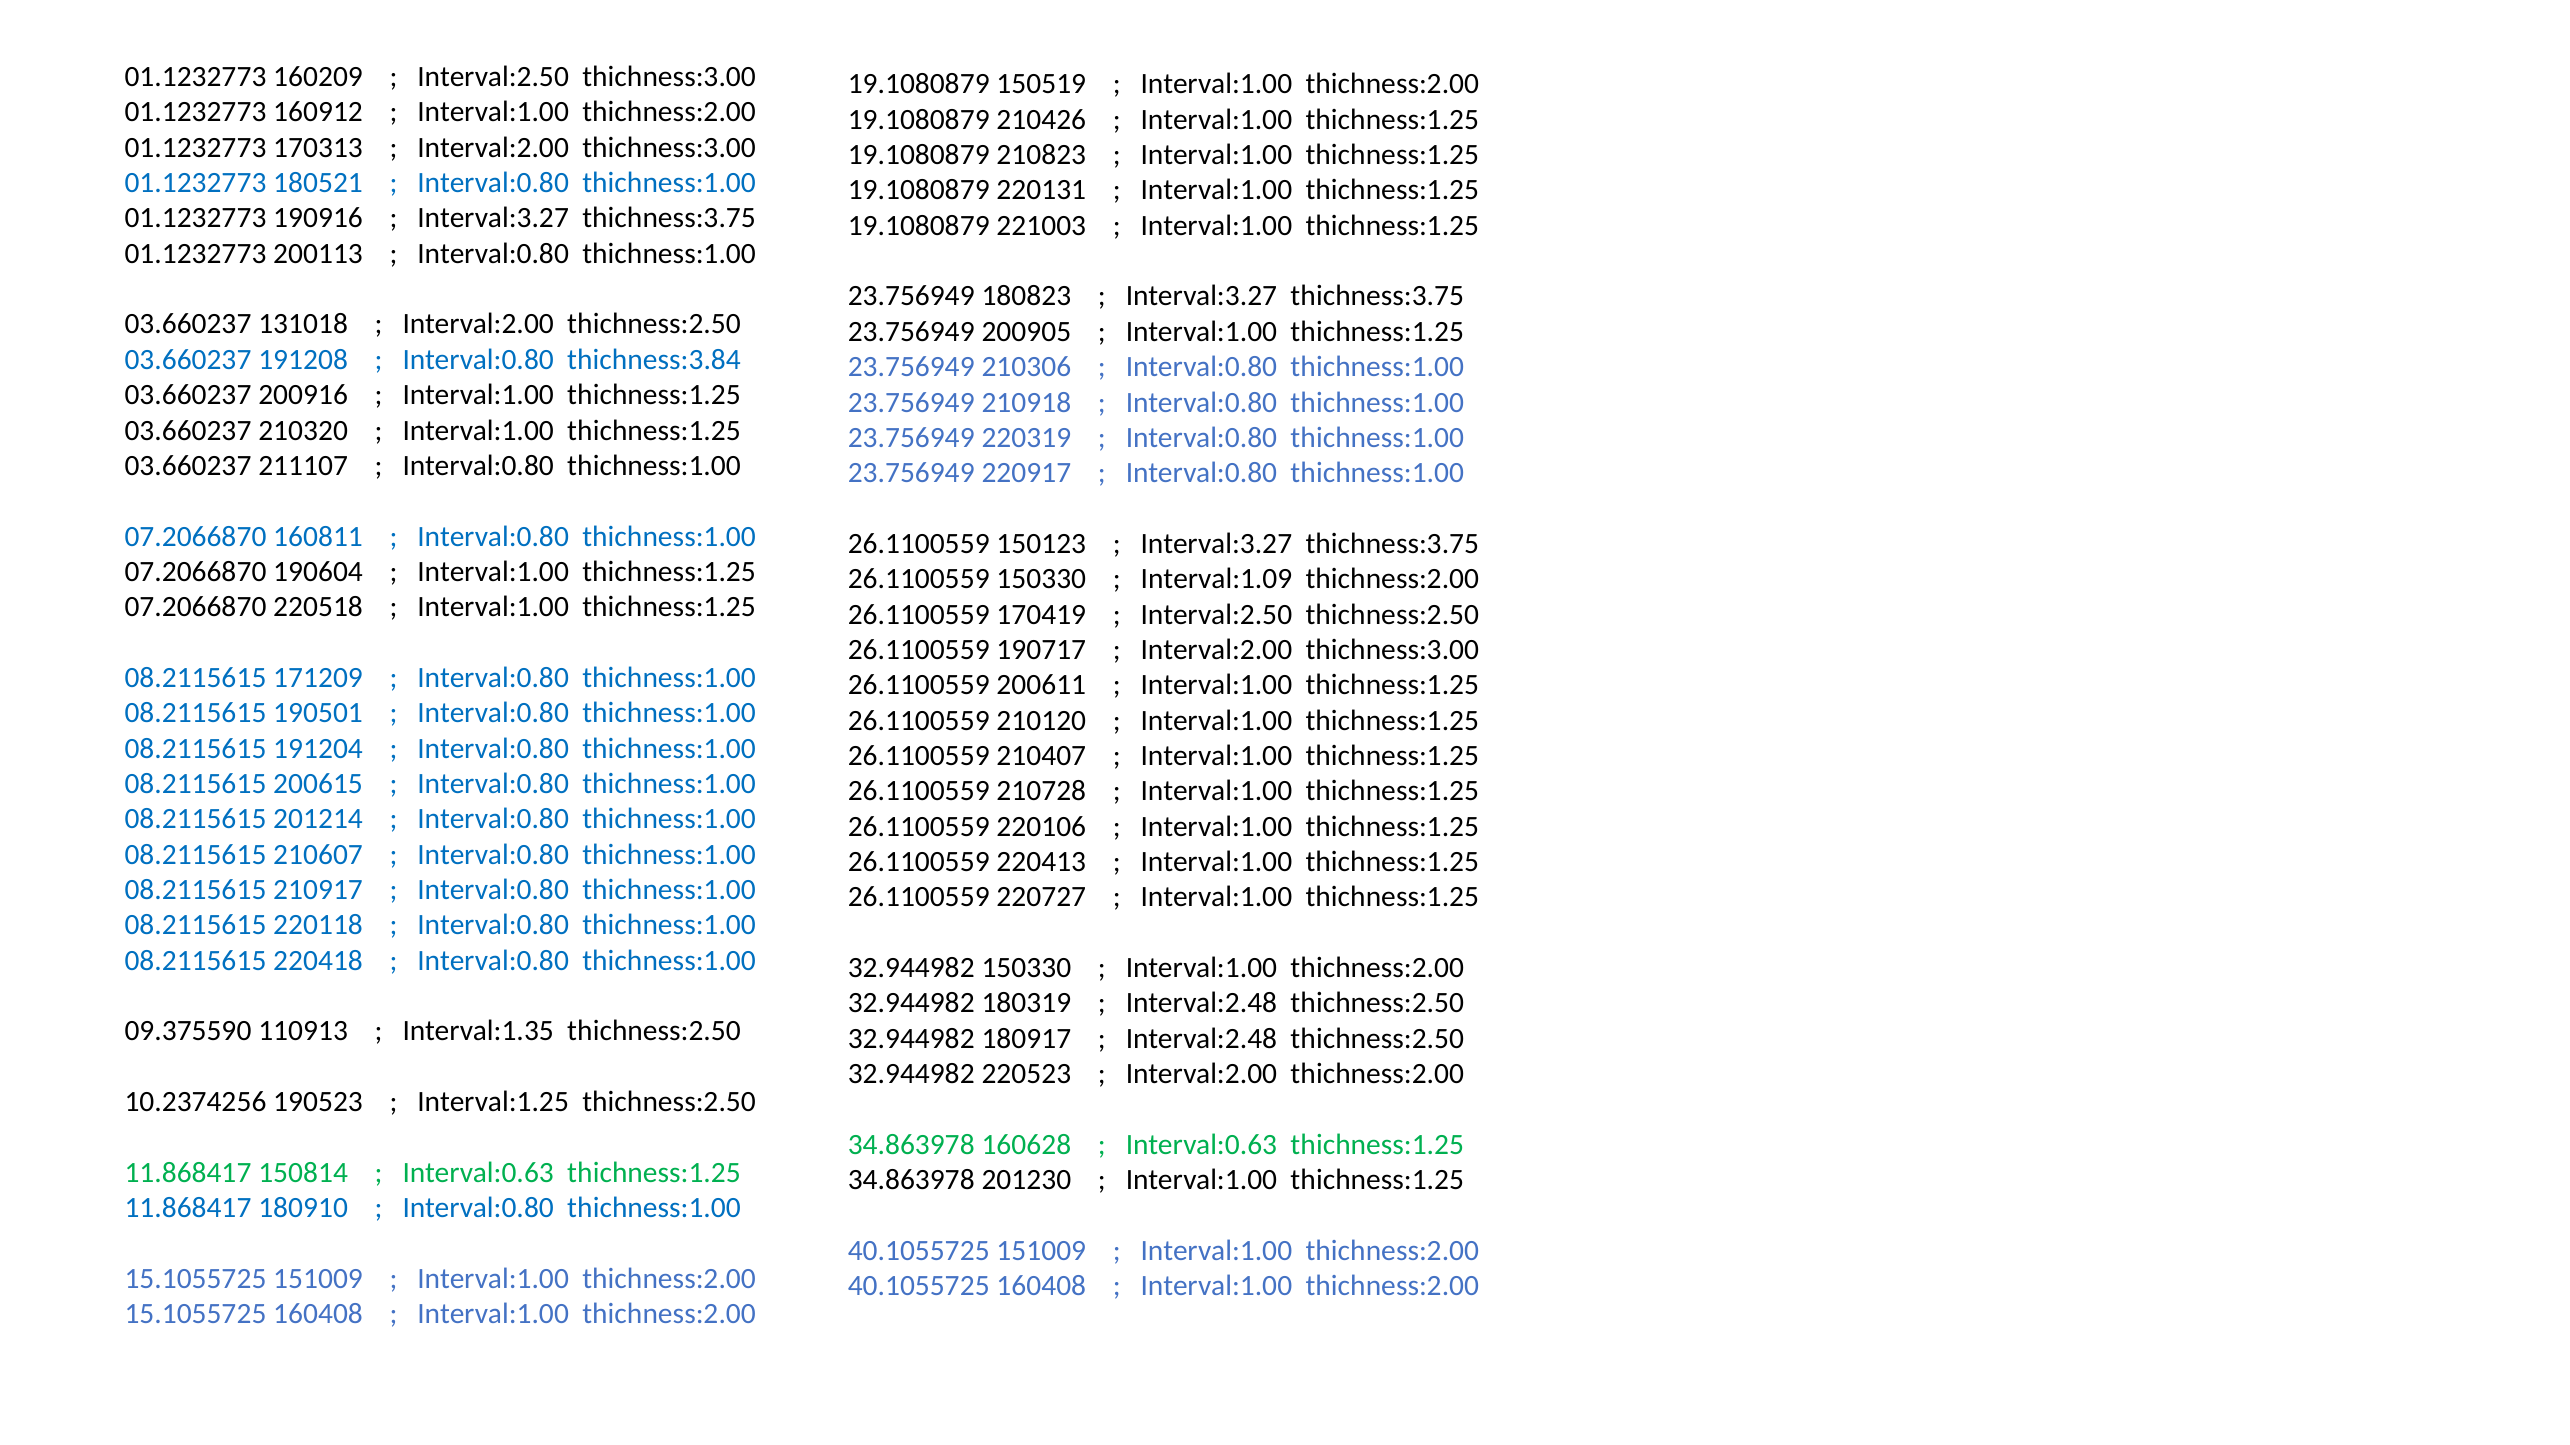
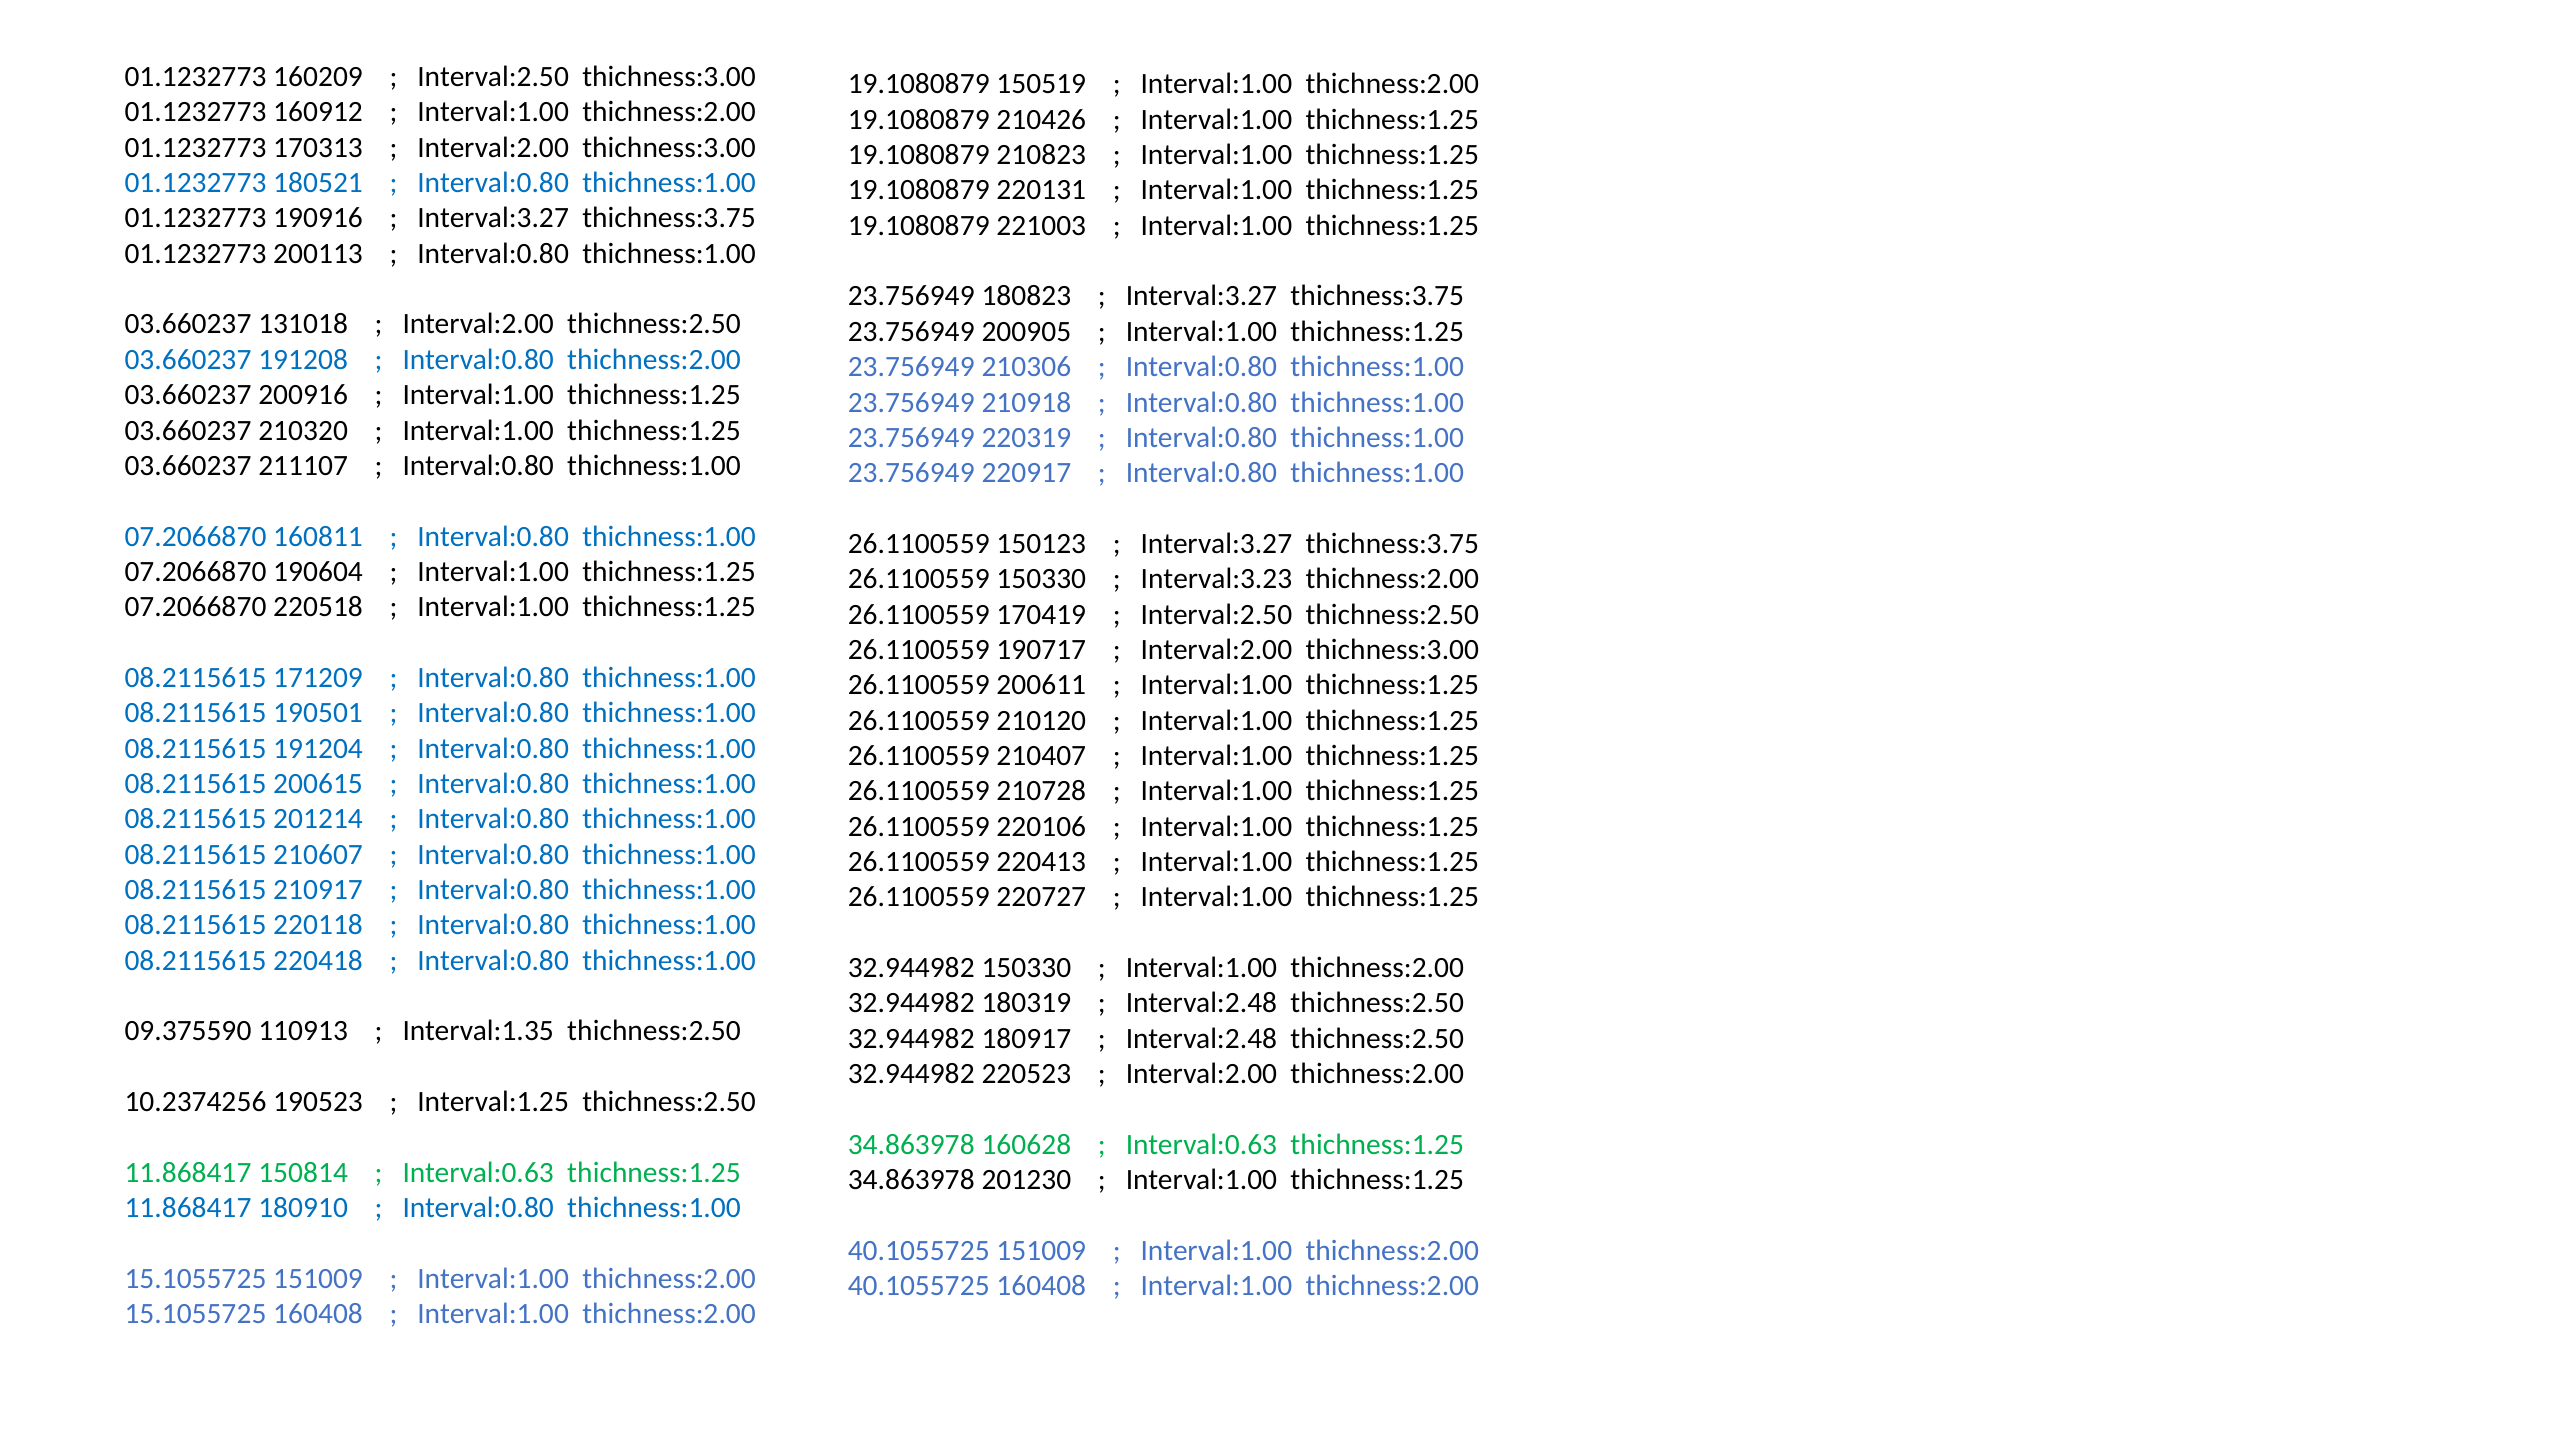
Interval:0.80 thichness:3.84: thichness:3.84 -> thichness:2.00
Interval:1.09: Interval:1.09 -> Interval:3.23
